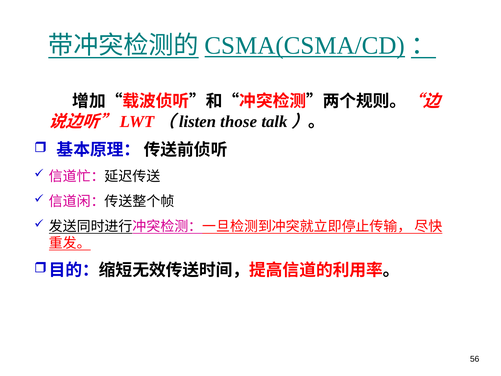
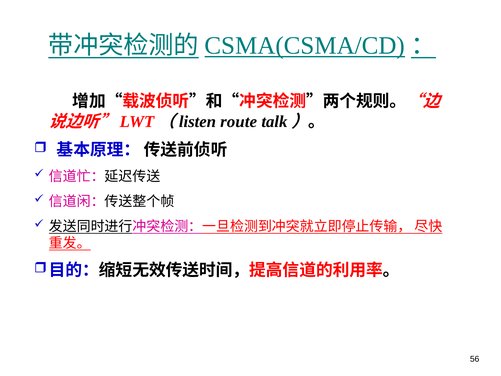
those: those -> route
